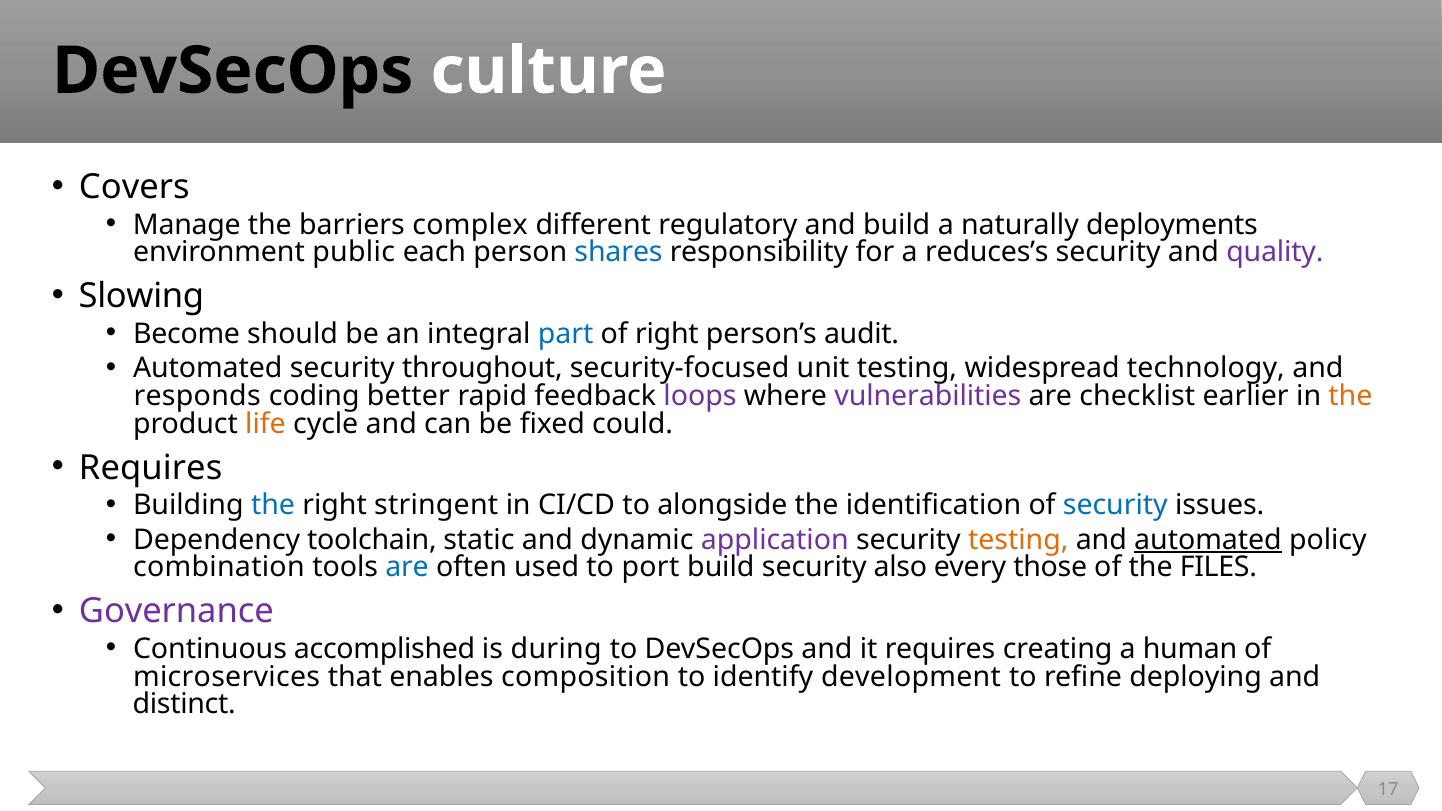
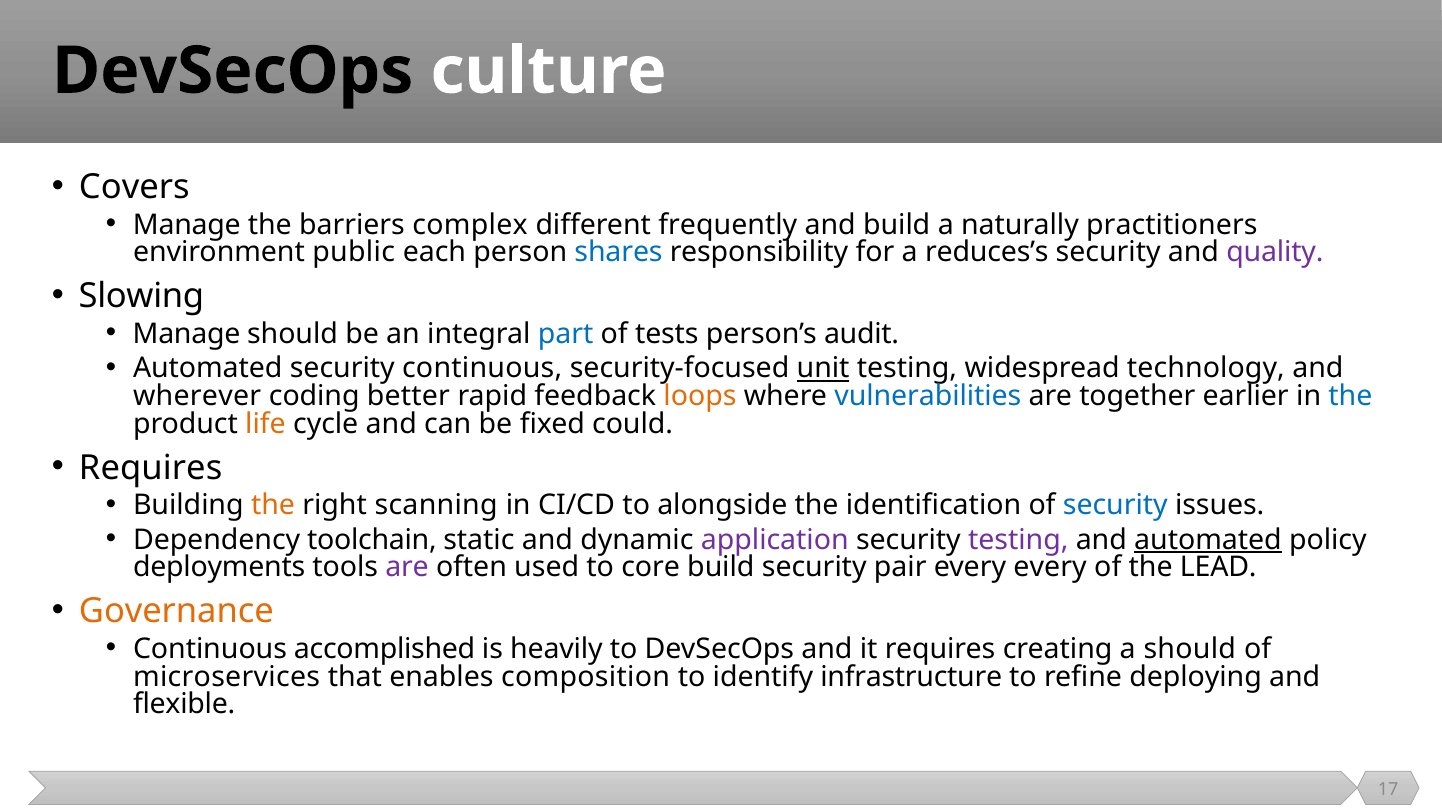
regulatory: regulatory -> frequently
deployments: deployments -> practitioners
Become at (187, 334): Become -> Manage
of right: right -> tests
security throughout: throughout -> continuous
unit underline: none -> present
responds: responds -> wherever
loops colour: purple -> orange
vulnerabilities colour: purple -> blue
checklist: checklist -> together
the at (1350, 396) colour: orange -> blue
the at (273, 505) colour: blue -> orange
stringent: stringent -> scanning
testing at (1018, 540) colour: orange -> purple
combination: combination -> deployments
are at (407, 568) colour: blue -> purple
port: port -> core
also: also -> pair
every those: those -> every
FILES: FILES -> LEAD
Governance colour: purple -> orange
during: during -> heavily
a human: human -> should
development: development -> infrastructure
distinct: distinct -> flexible
